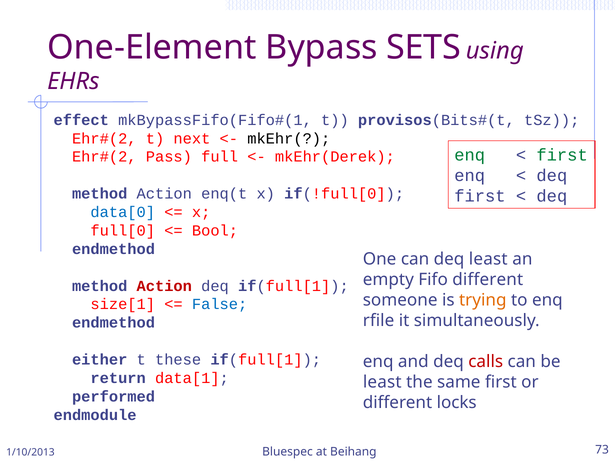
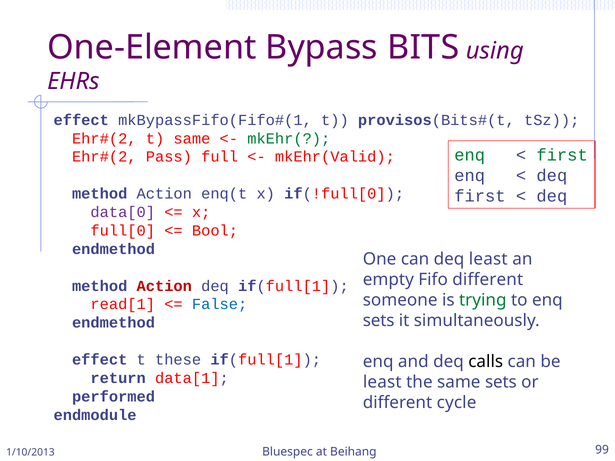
SETS: SETS -> BITS
t next: next -> same
mkEhr( colour: black -> green
mkEhr(Derek: mkEhr(Derek -> mkEhr(Valid
data[0 colour: blue -> purple
trying colour: orange -> green
size[1: size[1 -> read[1
rfile at (379, 321): rfile -> sets
either at (100, 360): either -> effect
calls colour: red -> black
same first: first -> sets
locks: locks -> cycle
73: 73 -> 99
